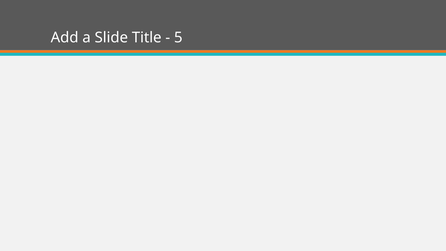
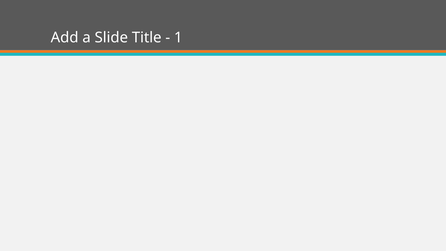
5: 5 -> 1
